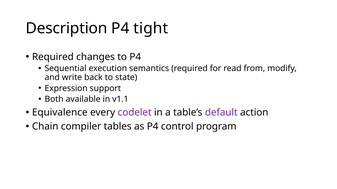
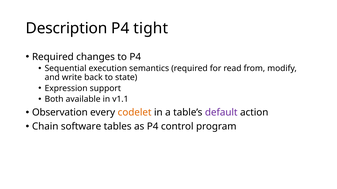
Equivalence: Equivalence -> Observation
codelet colour: purple -> orange
compiler: compiler -> software
